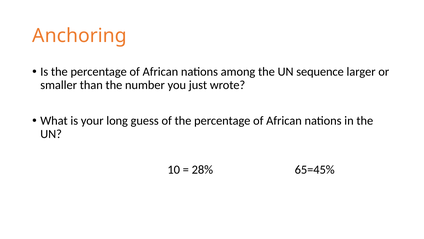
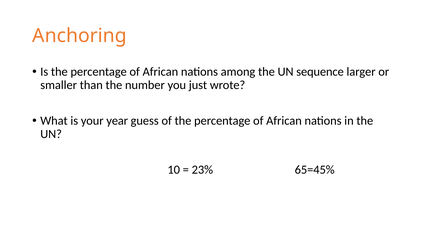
long: long -> year
28%: 28% -> 23%
